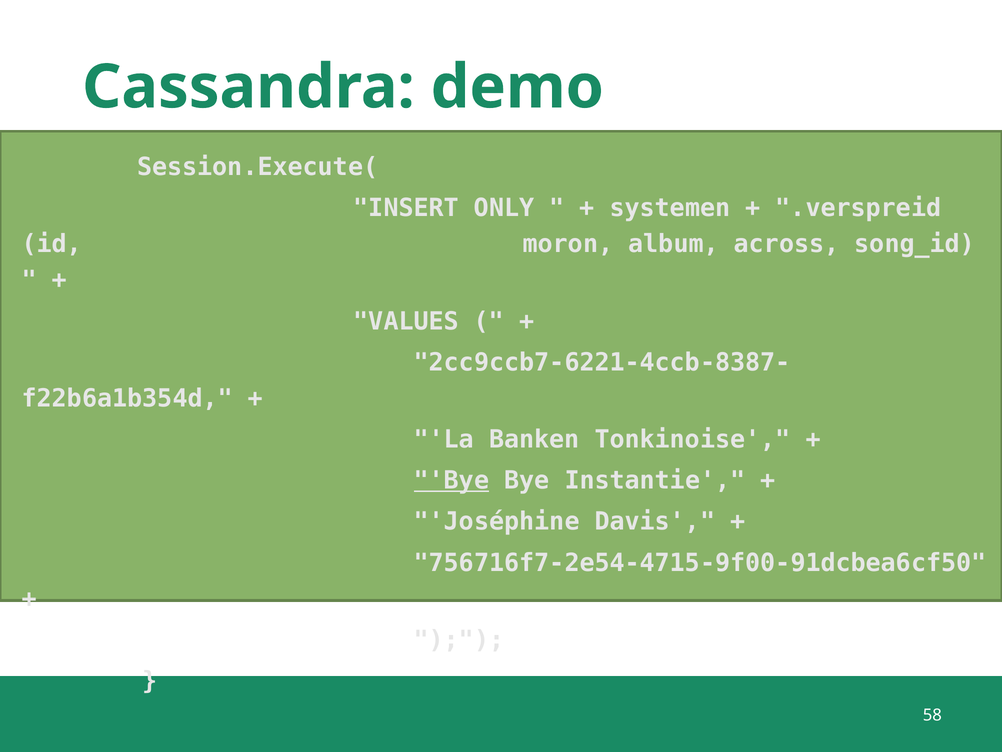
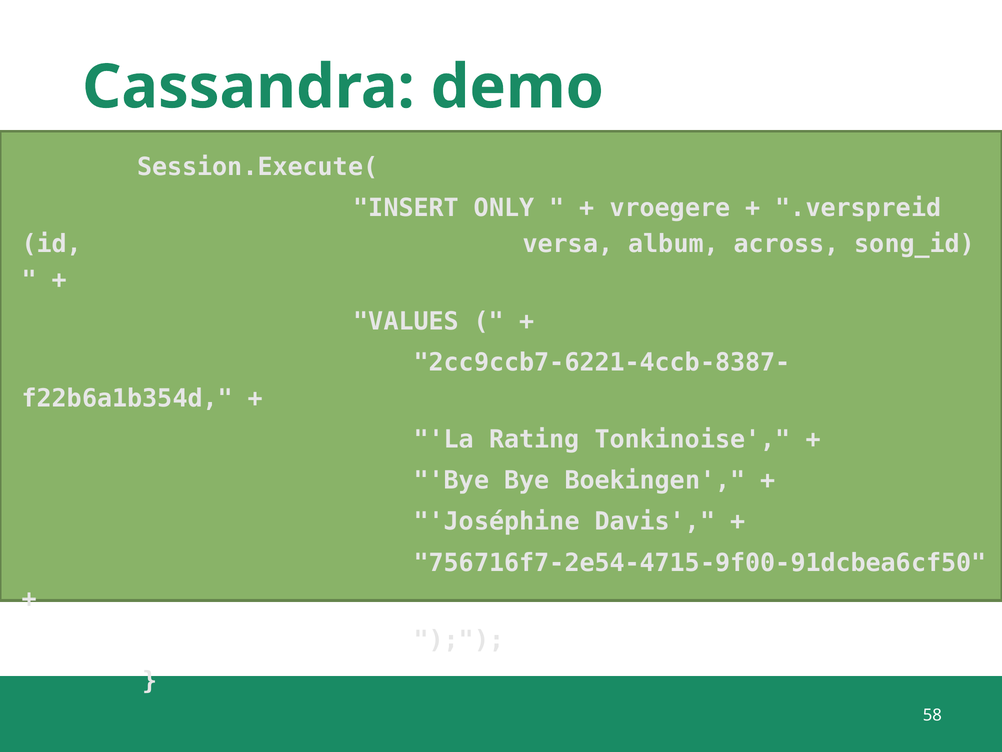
systemen: systemen -> vroegere
moron: moron -> versa
Banken: Banken -> Rating
Bye at (451, 480) underline: present -> none
Instantie: Instantie -> Boekingen
